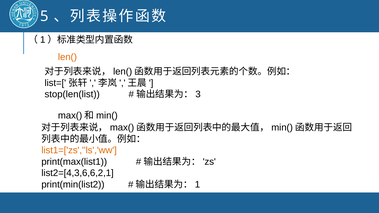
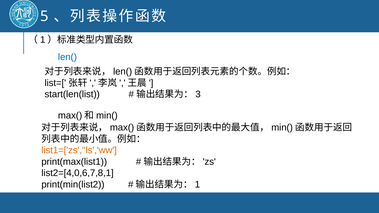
len( colour: orange -> blue
stop(len(list: stop(len(list -> start(len(list
list2=[4,3,6,6,2,1: list2=[4,3,6,6,2,1 -> list2=[4,0,6,7,8,1
